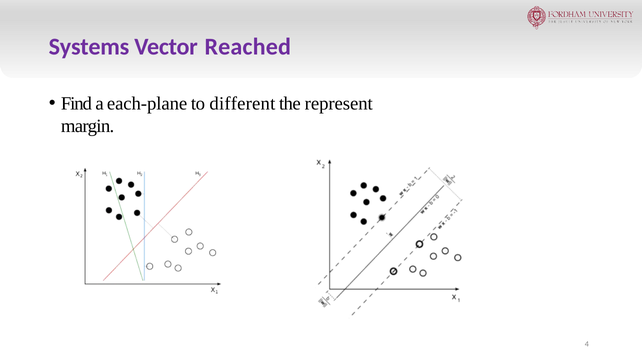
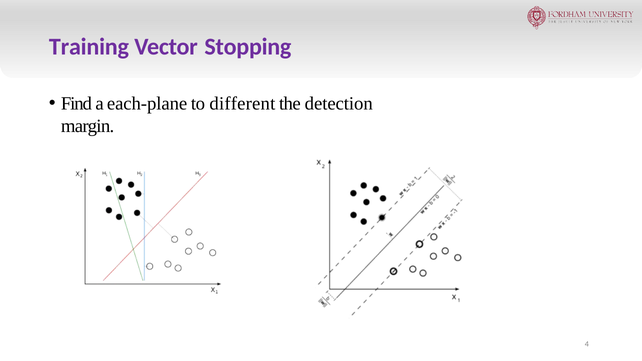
Systems: Systems -> Training
Reached: Reached -> Stopping
represent: represent -> detection
